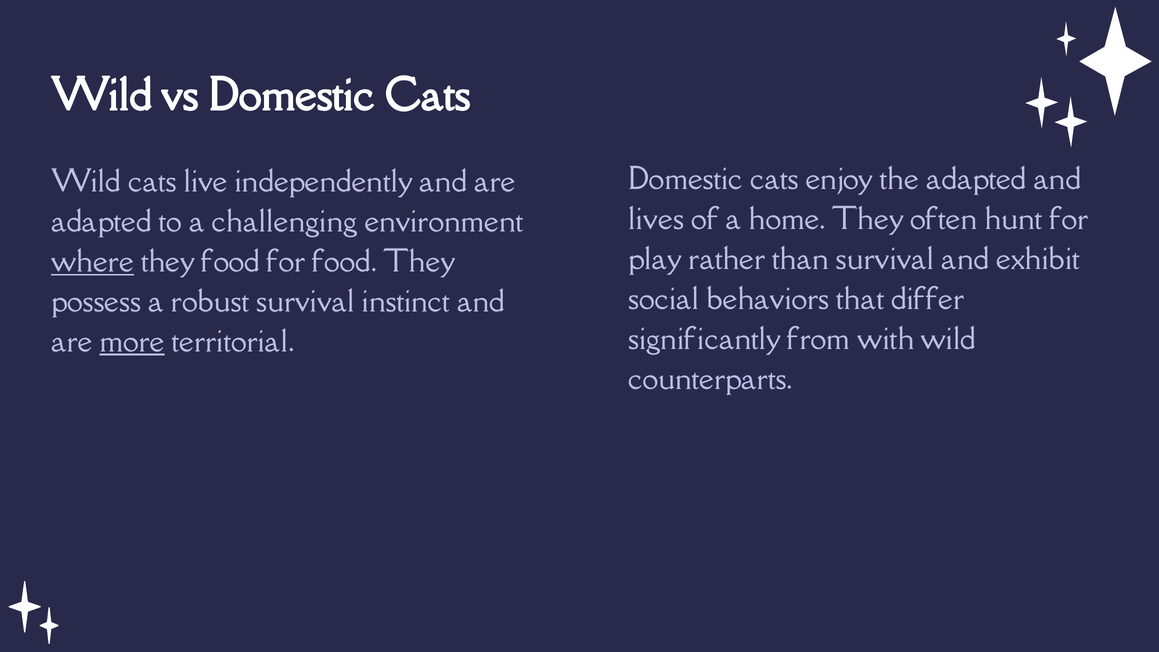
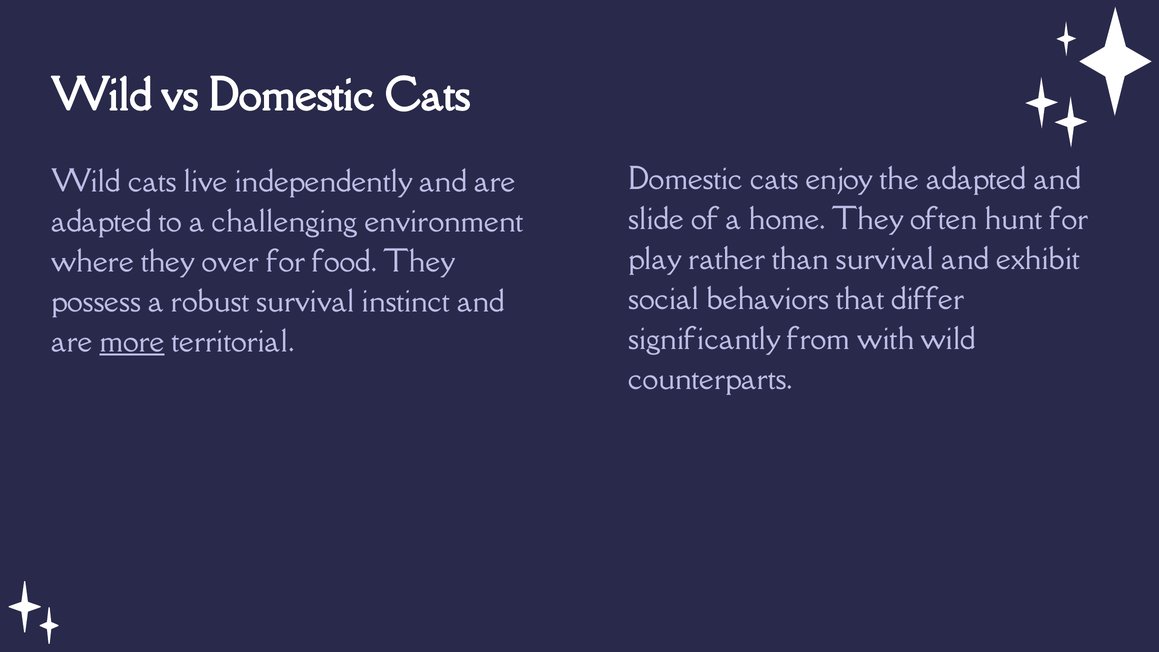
lives: lives -> slide
where underline: present -> none
they food: food -> over
